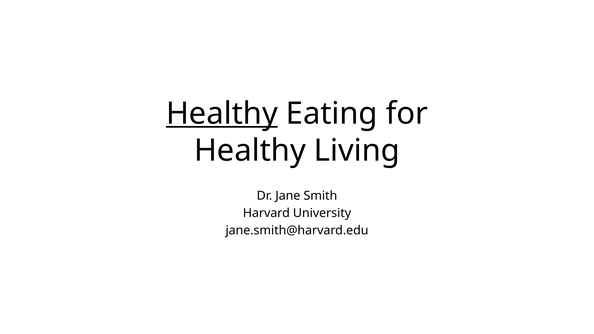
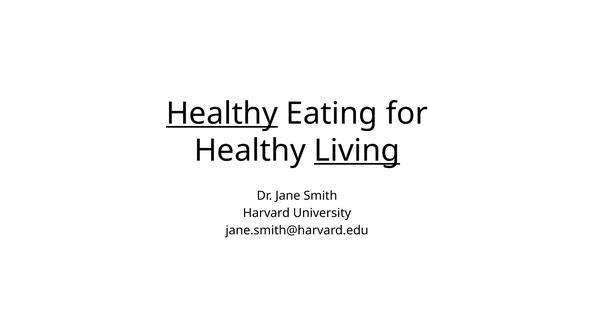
Living underline: none -> present
